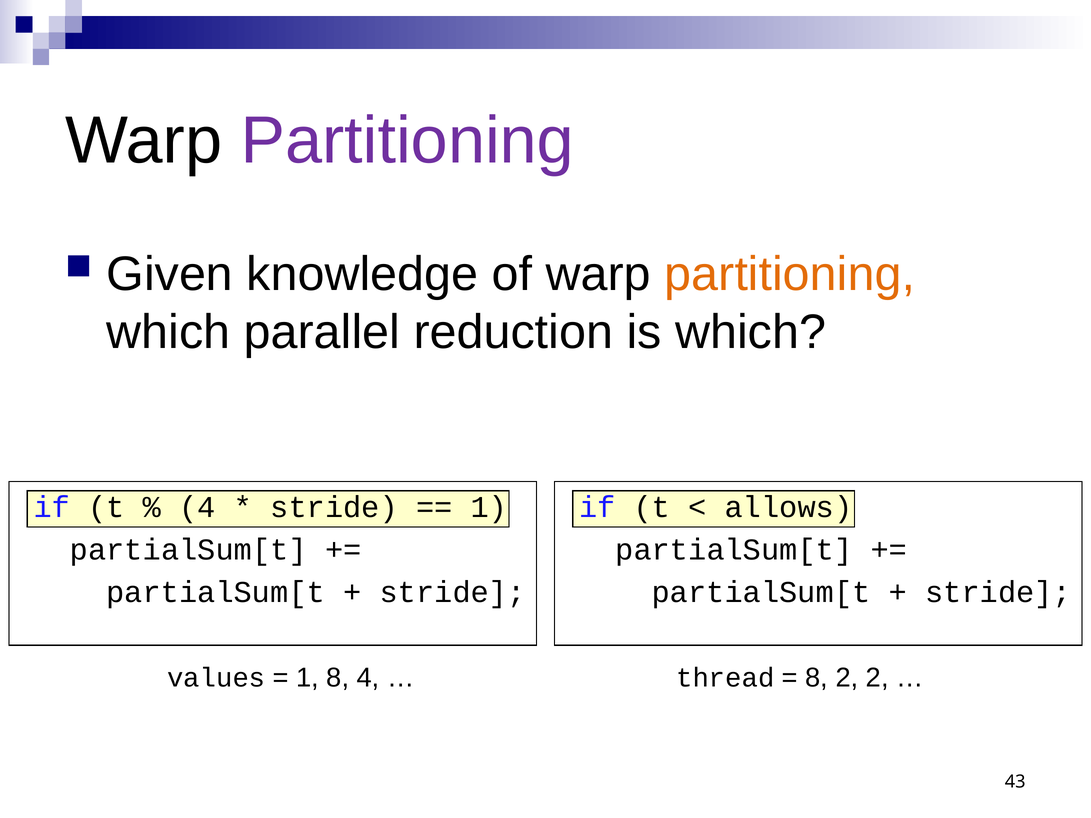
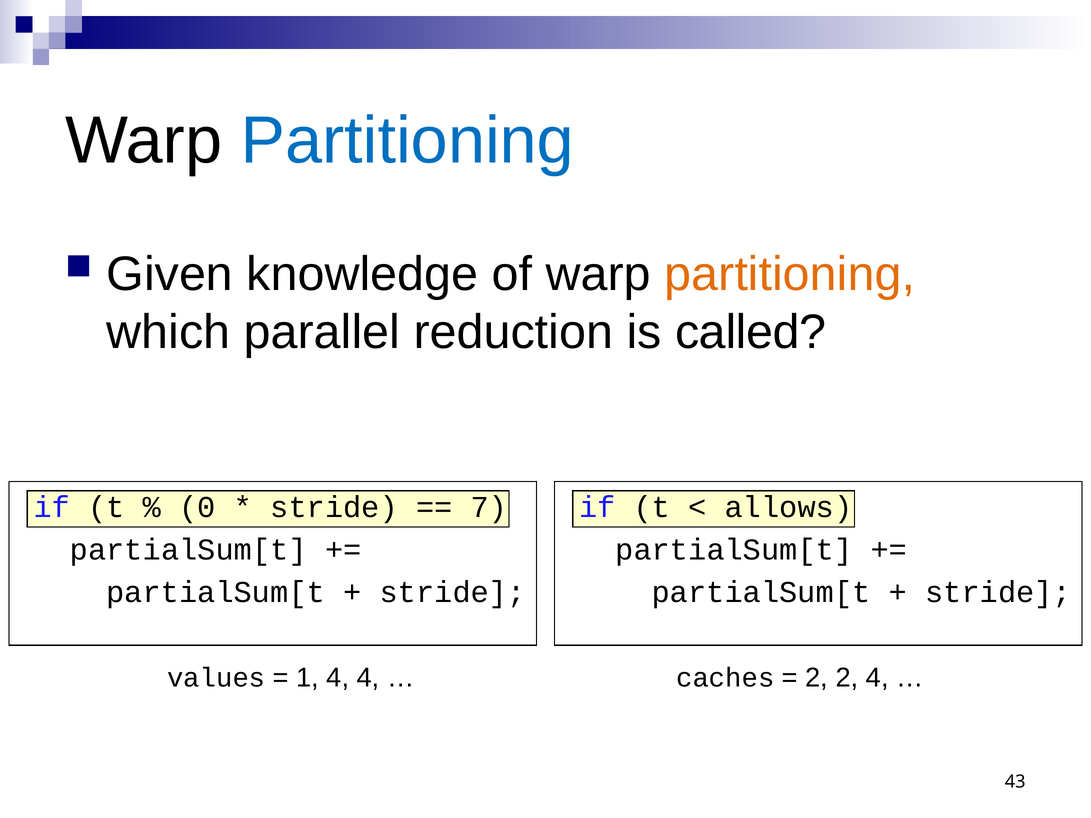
Partitioning at (407, 141) colour: purple -> blue
is which: which -> called
4 at (197, 507): 4 -> 0
1 at (489, 507): 1 -> 7
1 8: 8 -> 4
thread: thread -> caches
8 at (817, 678): 8 -> 2
2 2: 2 -> 4
